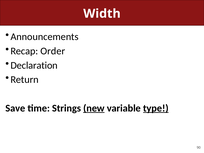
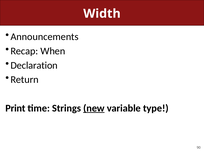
Order: Order -> When
Save: Save -> Print
type underline: present -> none
